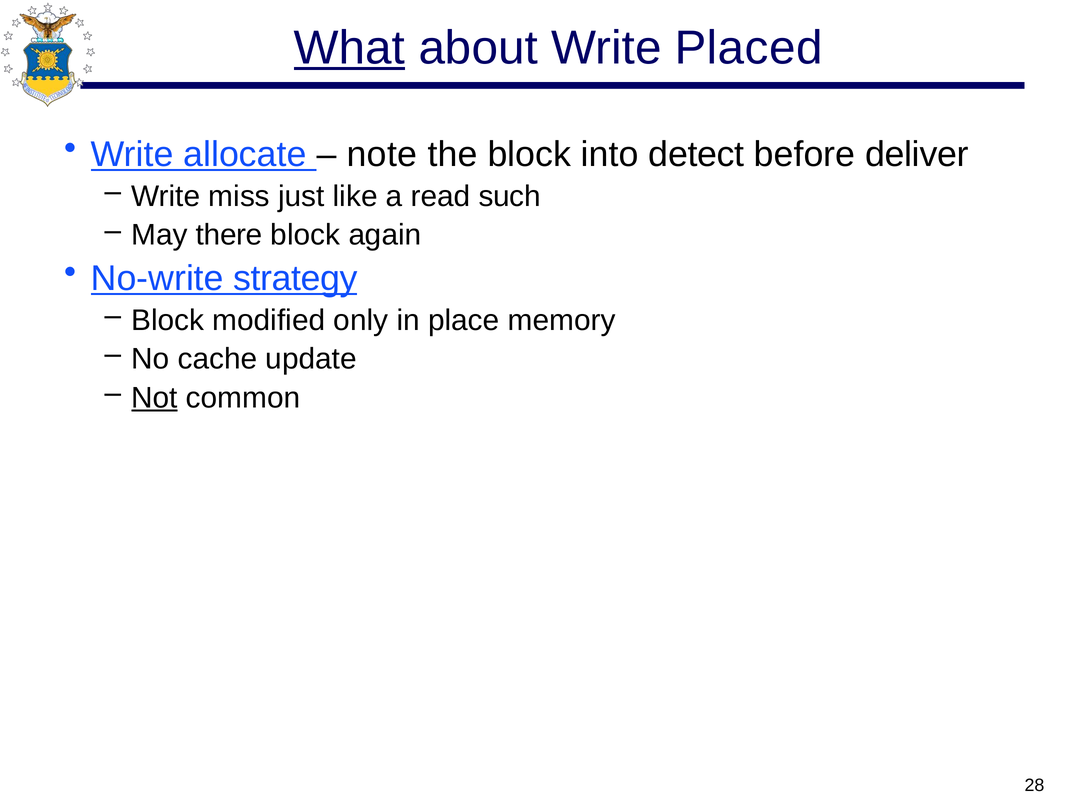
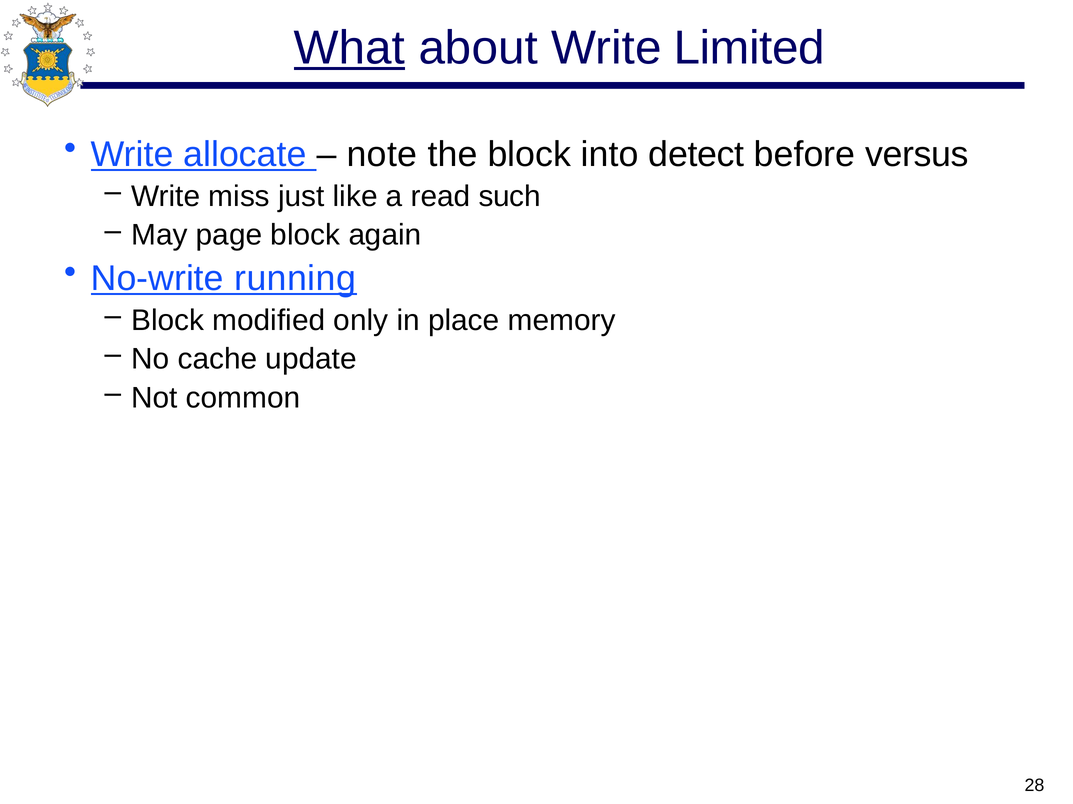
Placed: Placed -> Limited
deliver: deliver -> versus
there: there -> page
strategy: strategy -> running
Not underline: present -> none
